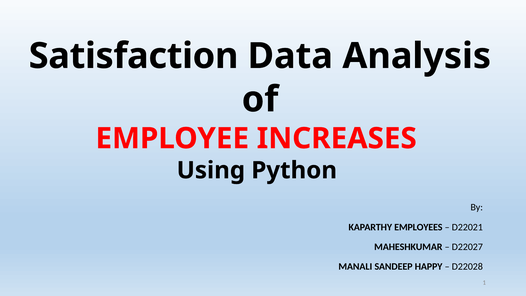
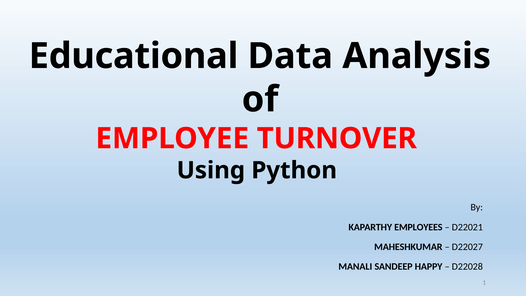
Satisfaction: Satisfaction -> Educational
INCREASES: INCREASES -> TURNOVER
